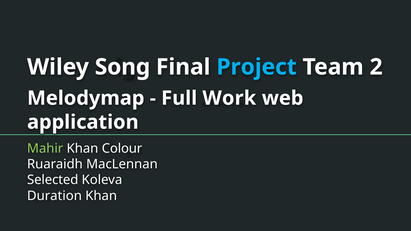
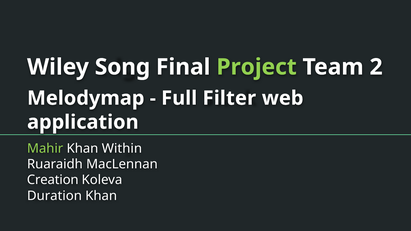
Project colour: light blue -> light green
Work: Work -> Filter
Colour: Colour -> Within
Selected: Selected -> Creation
